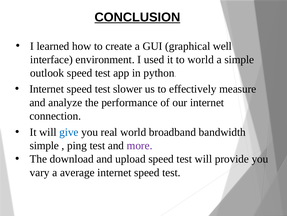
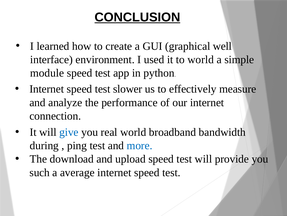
outlook: outlook -> module
simple at (44, 145): simple -> during
more colour: purple -> blue
vary: vary -> such
